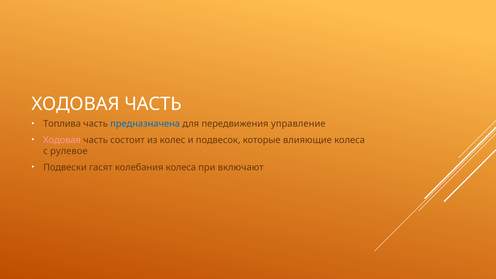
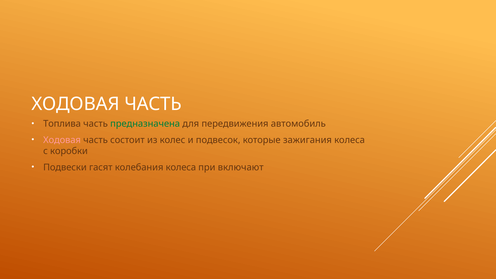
предназначена colour: blue -> green
управление: управление -> автомобиль
влияющие: влияющие -> зажигания
рулевое: рулевое -> коробки
